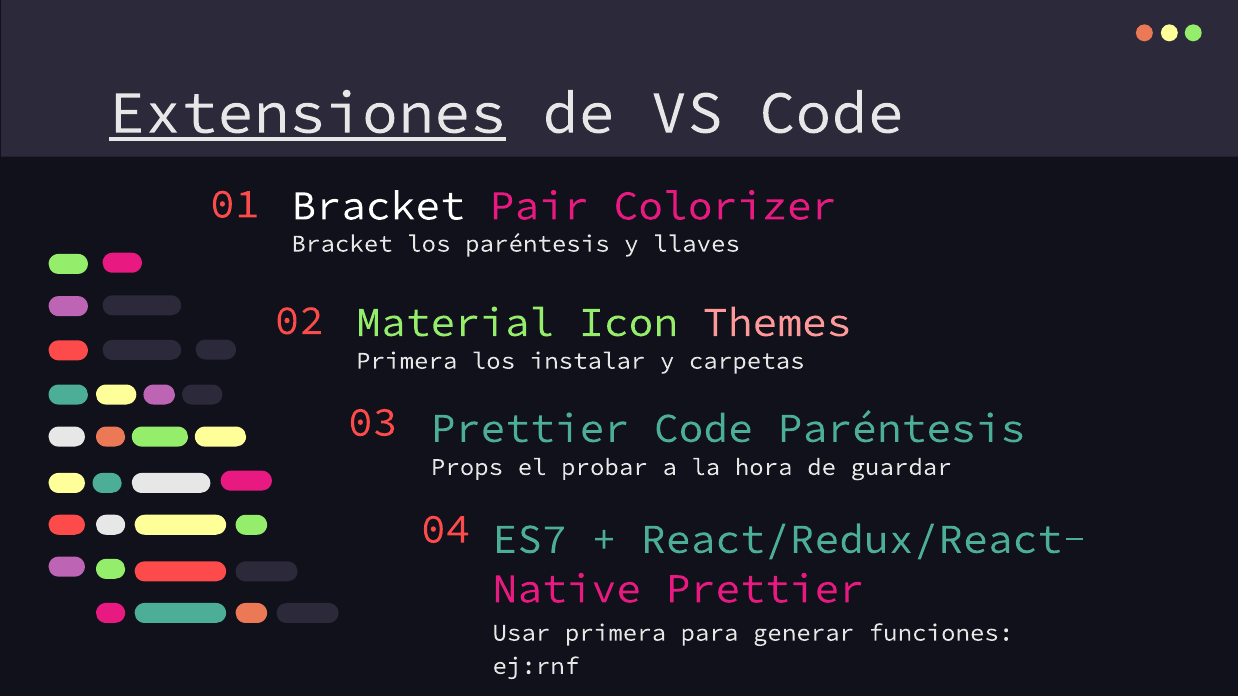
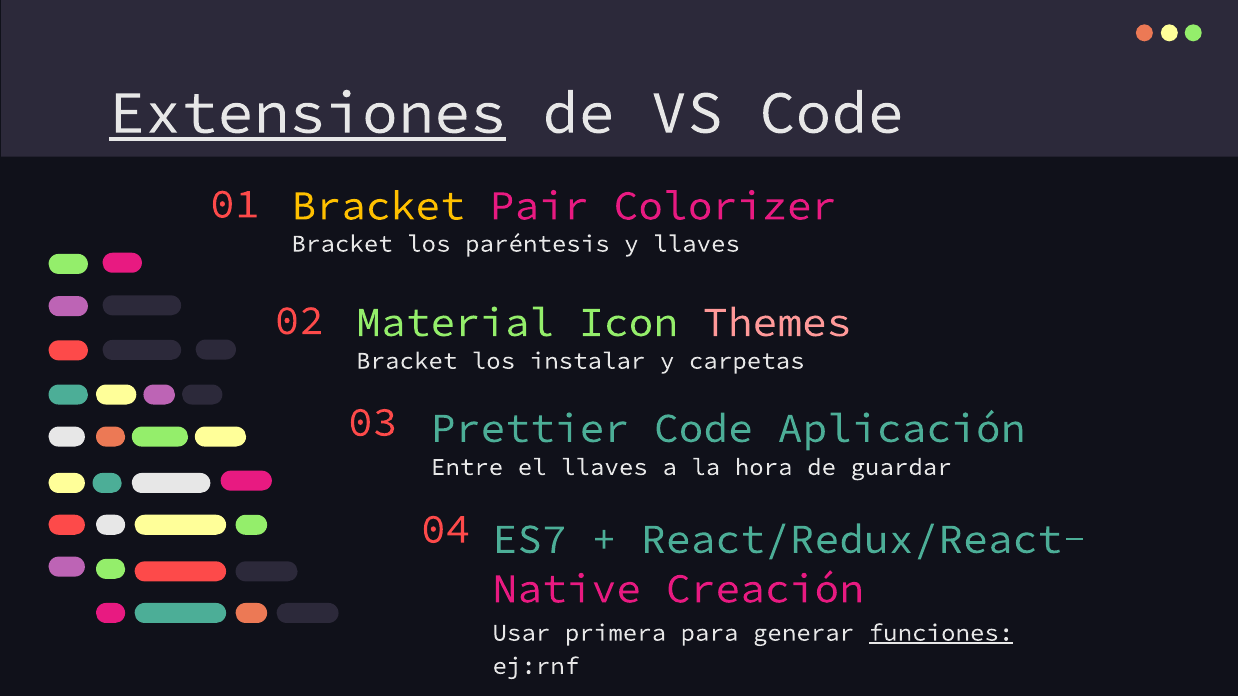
Bracket at (378, 206) colour: white -> yellow
Primera at (407, 361): Primera -> Bracket
Code Paréntesis: Paréntesis -> Aplicación
Props: Props -> Entre
el probar: probar -> llaves
Prettier at (765, 589): Prettier -> Creación
funciones underline: none -> present
